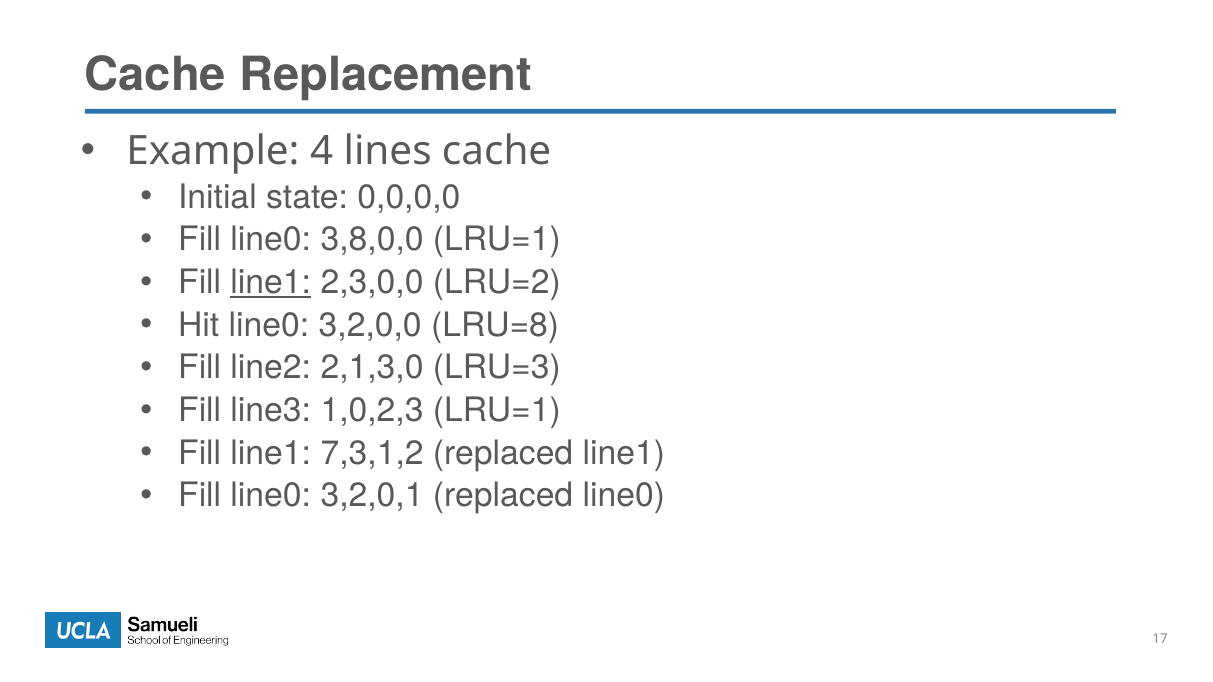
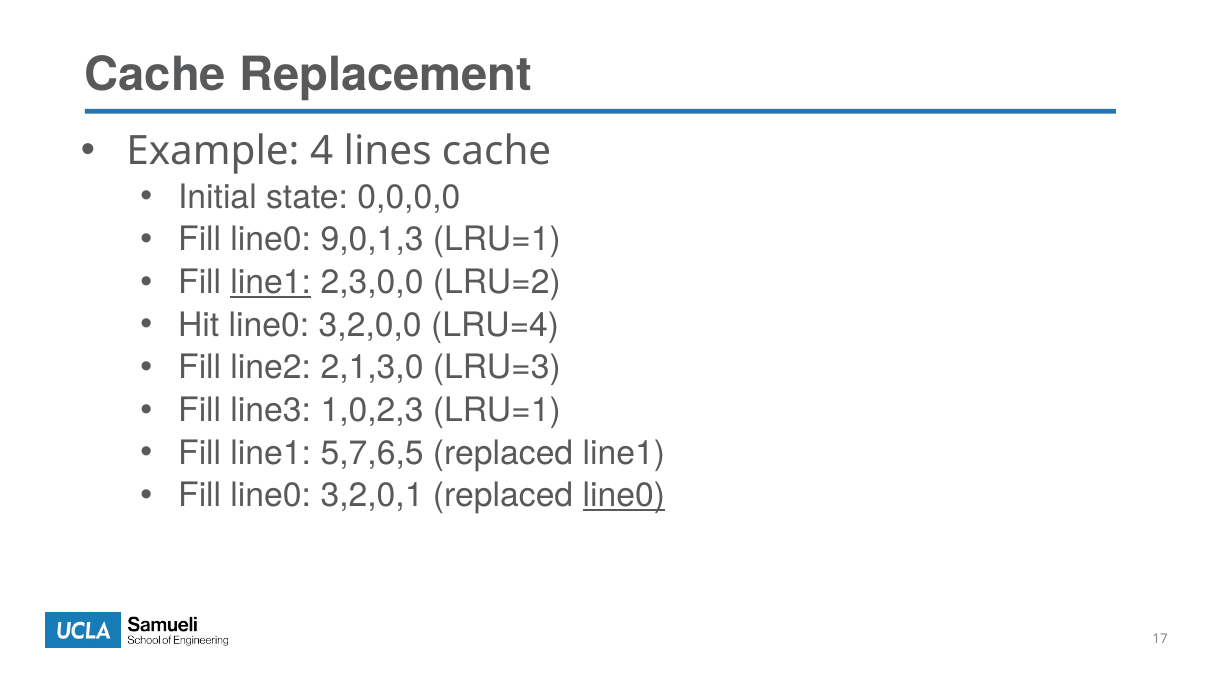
3,8,0,0: 3,8,0,0 -> 9,0,1,3
LRU=8: LRU=8 -> LRU=4
7,3,1,2: 7,3,1,2 -> 5,7,6,5
line0 at (624, 496) underline: none -> present
